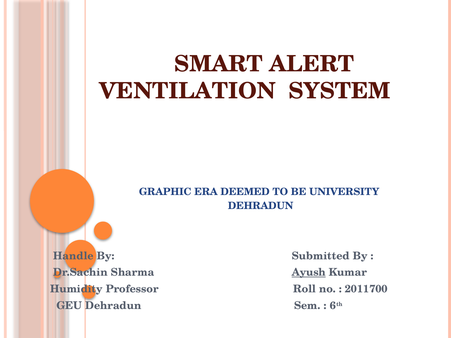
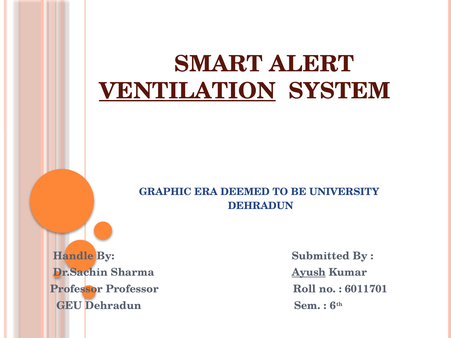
VENTILATION underline: none -> present
Humidity at (76, 289): Humidity -> Professor
2011700: 2011700 -> 6011701
